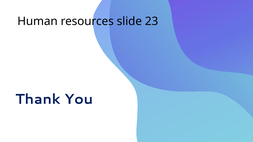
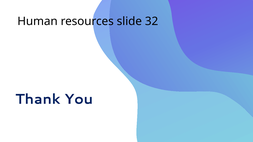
23: 23 -> 32
